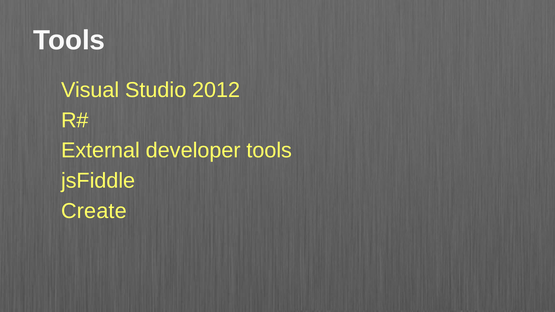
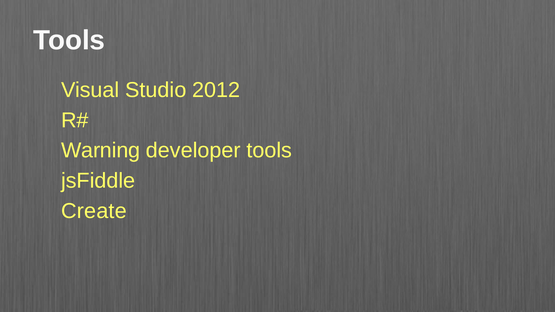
External: External -> Warning
